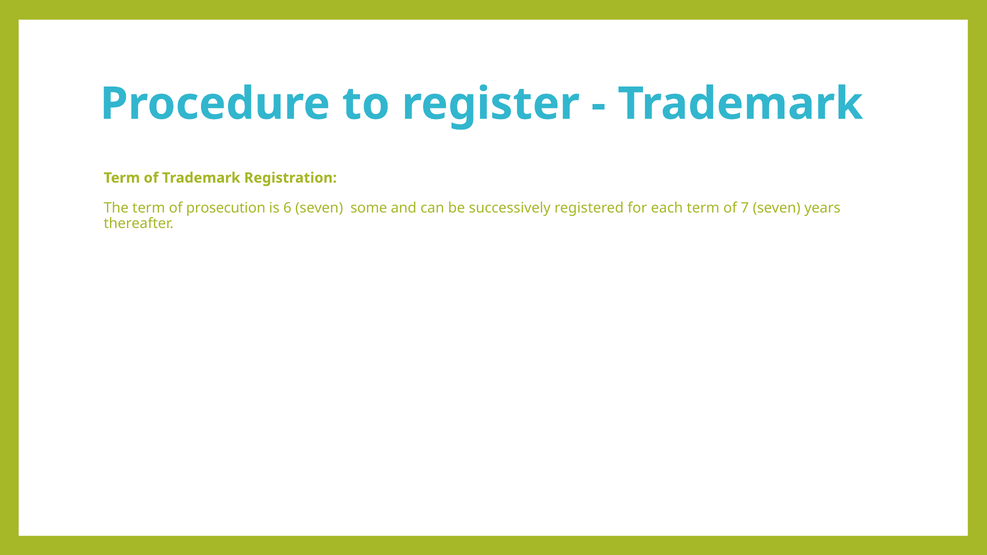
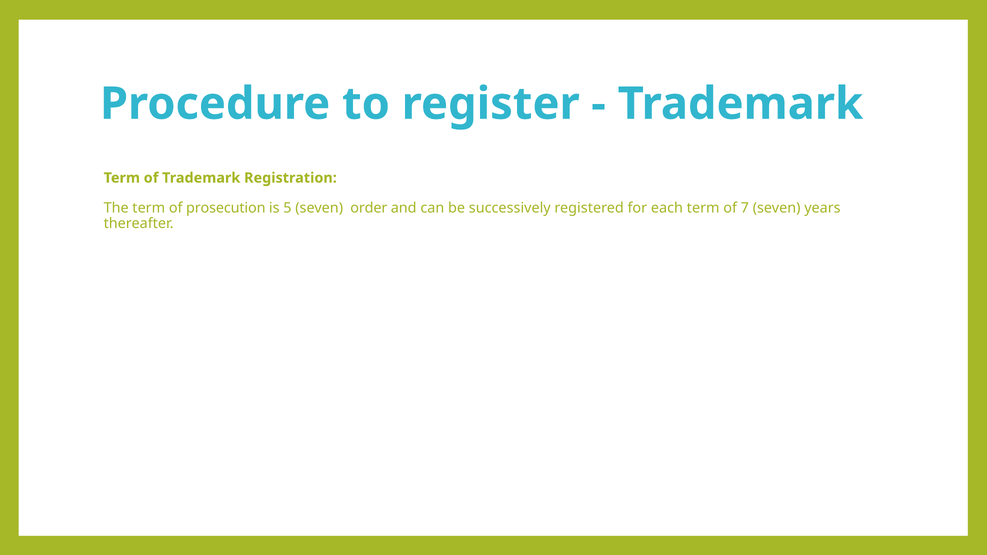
6: 6 -> 5
some: some -> order
